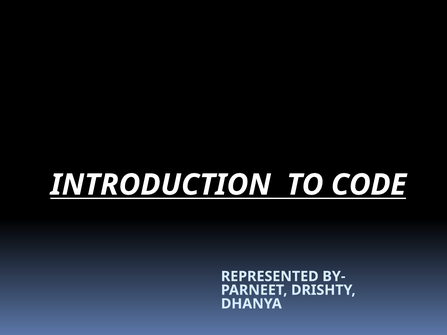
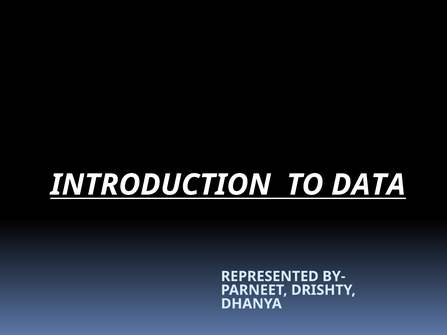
CODE: CODE -> DATA
